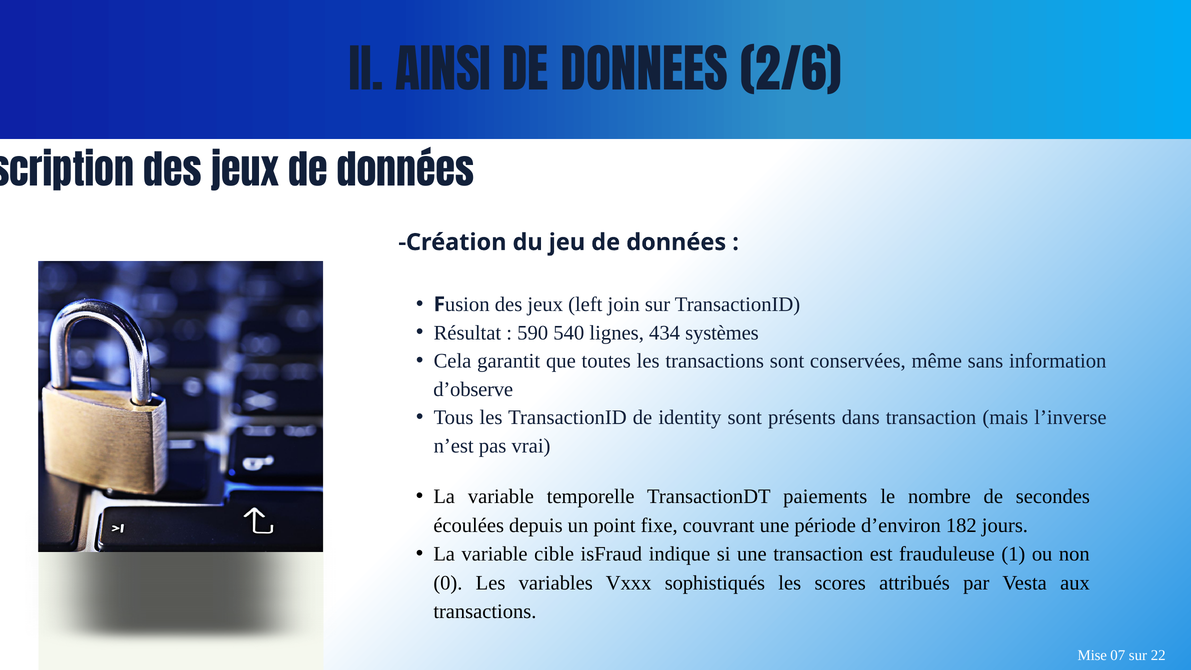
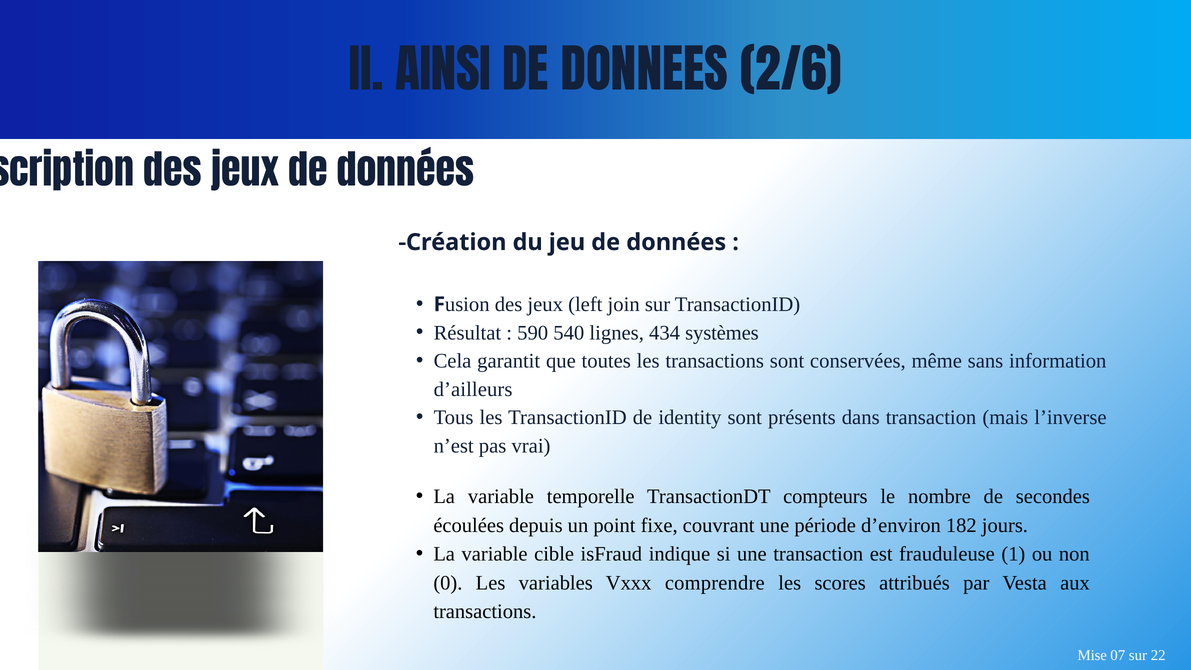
d’observe: d’observe -> d’ailleurs
paiements: paiements -> compteurs
sophistiqués: sophistiqués -> comprendre
